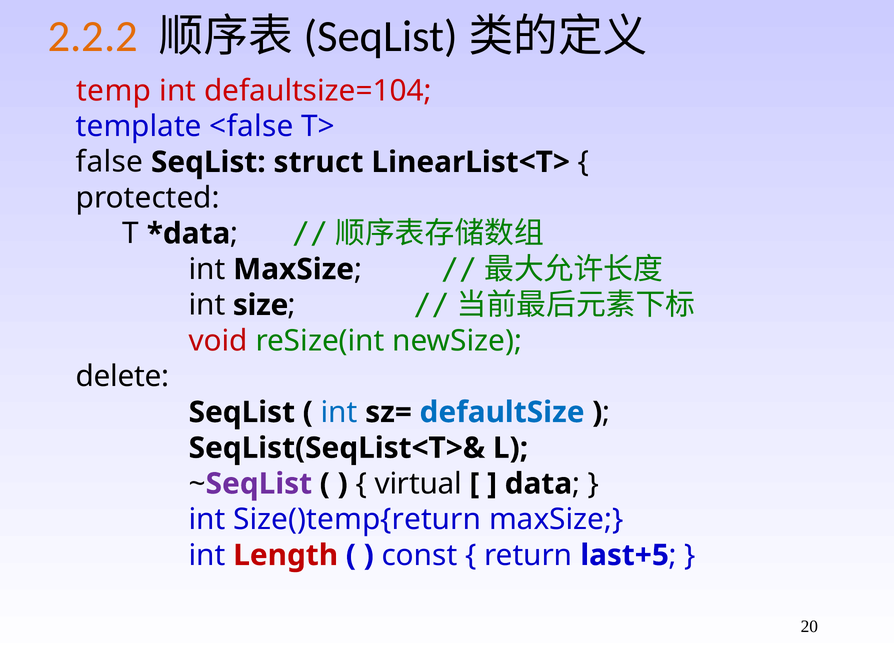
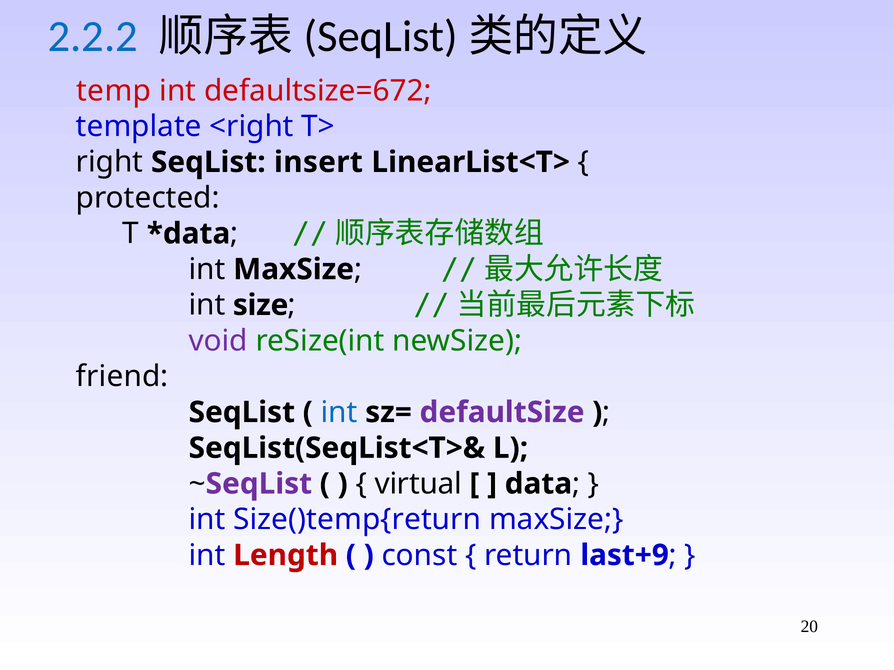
2.2.2 colour: orange -> blue
defaultsize=104: defaultsize=104 -> defaultsize=672
<false: <false -> <right
false: false -> right
struct: struct -> insert
void colour: red -> purple
delete: delete -> friend
defaultSize colour: blue -> purple
last+5: last+5 -> last+9
